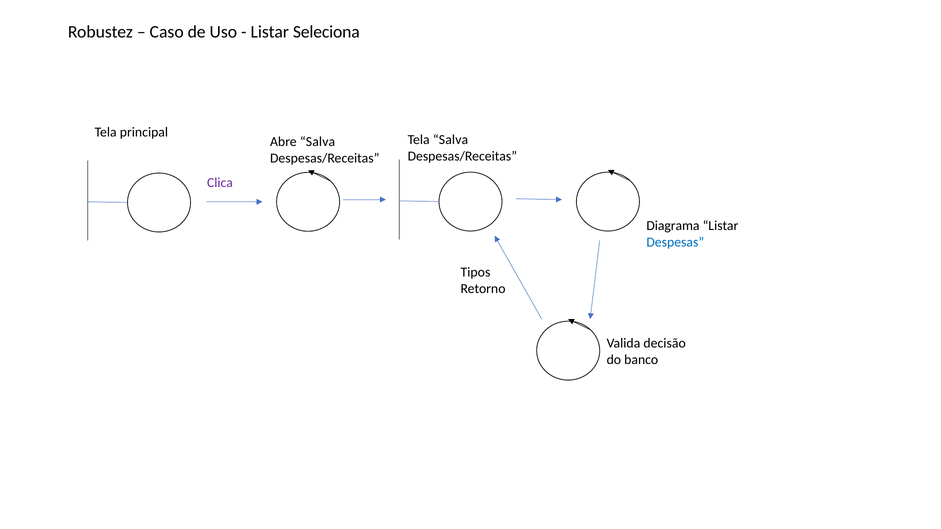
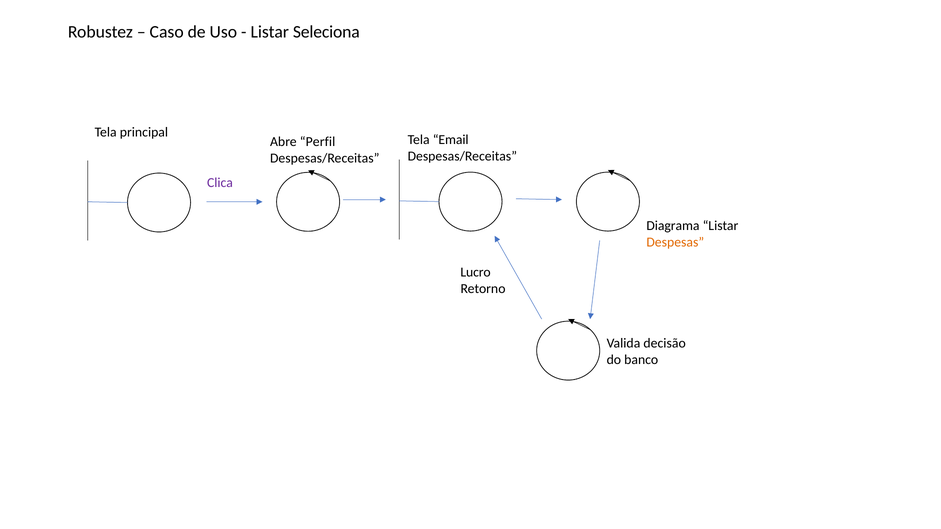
Tela Salva: Salva -> Email
Abre Salva: Salva -> Perfil
Despesas colour: blue -> orange
Tipos: Tipos -> Lucro
